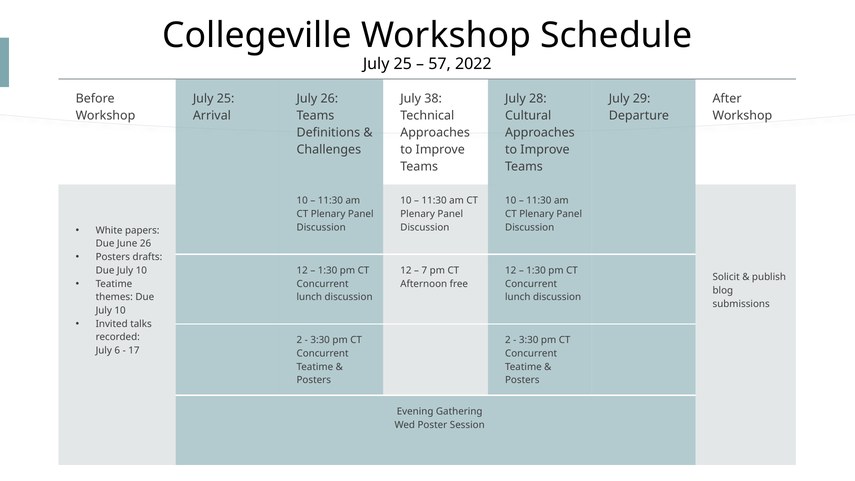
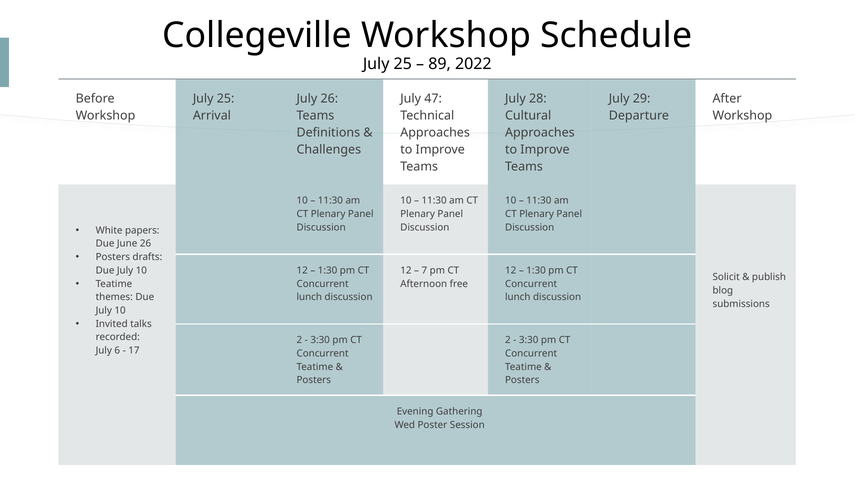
57: 57 -> 89
38: 38 -> 47
